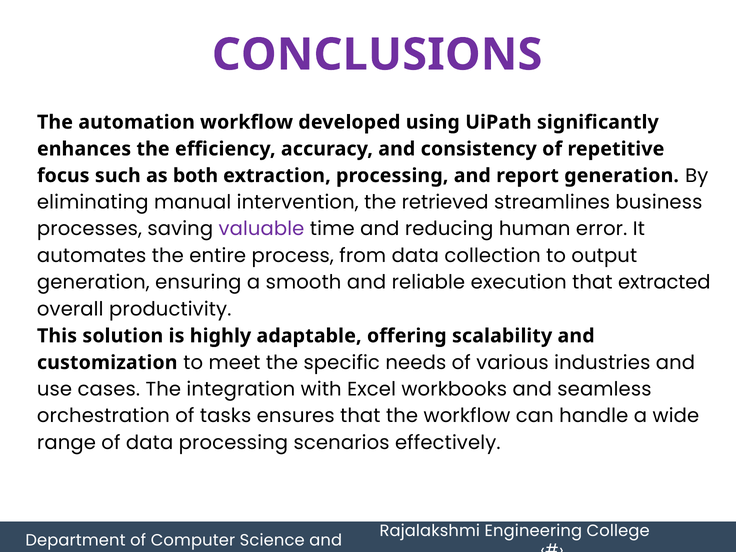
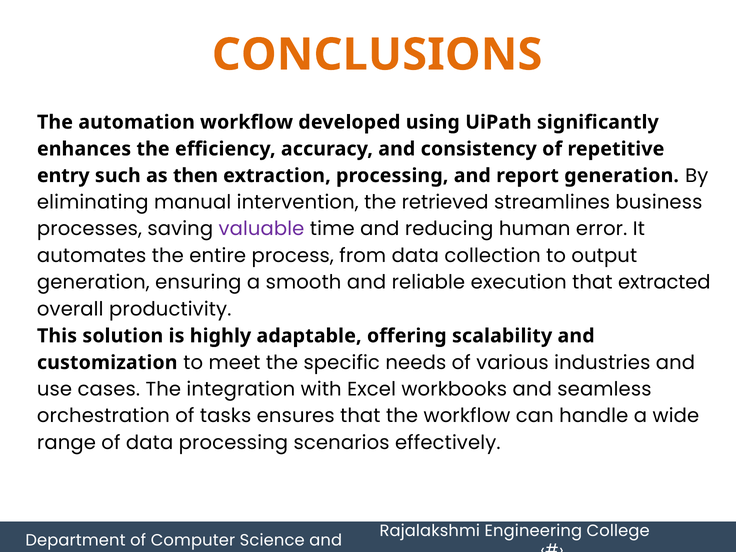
CONCLUSIONS colour: purple -> orange
focus: focus -> entry
both: both -> then
